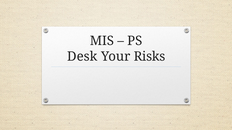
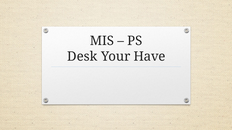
Risks: Risks -> Have
